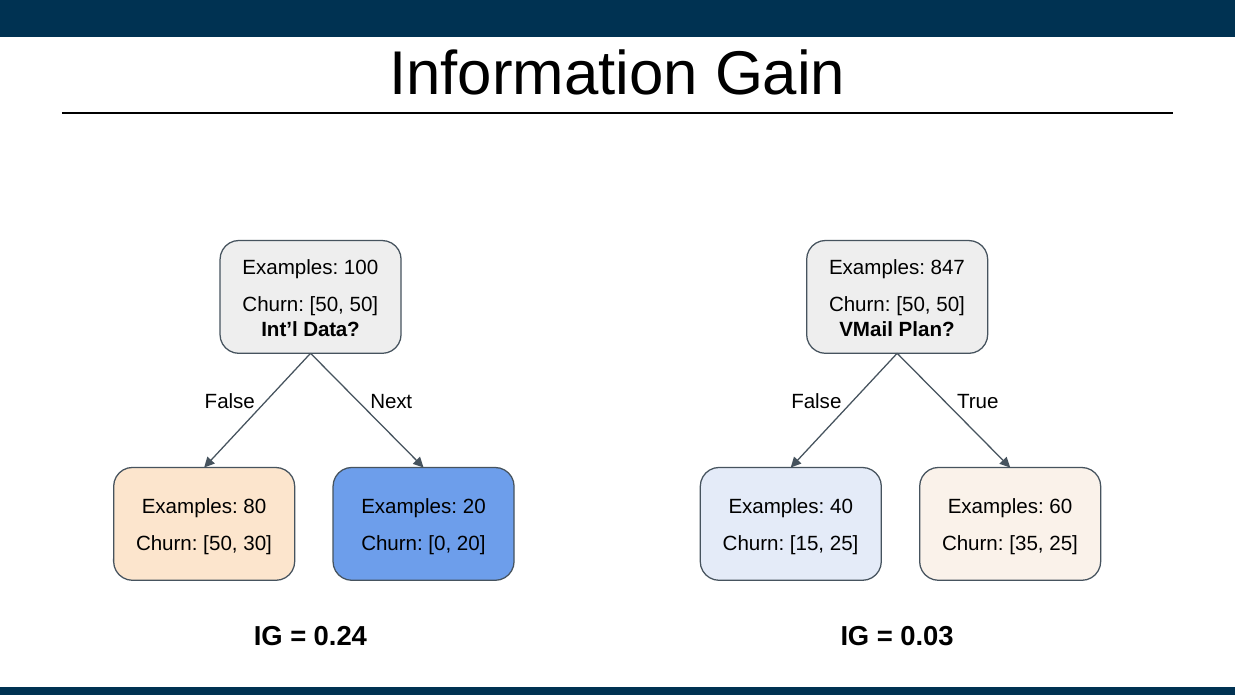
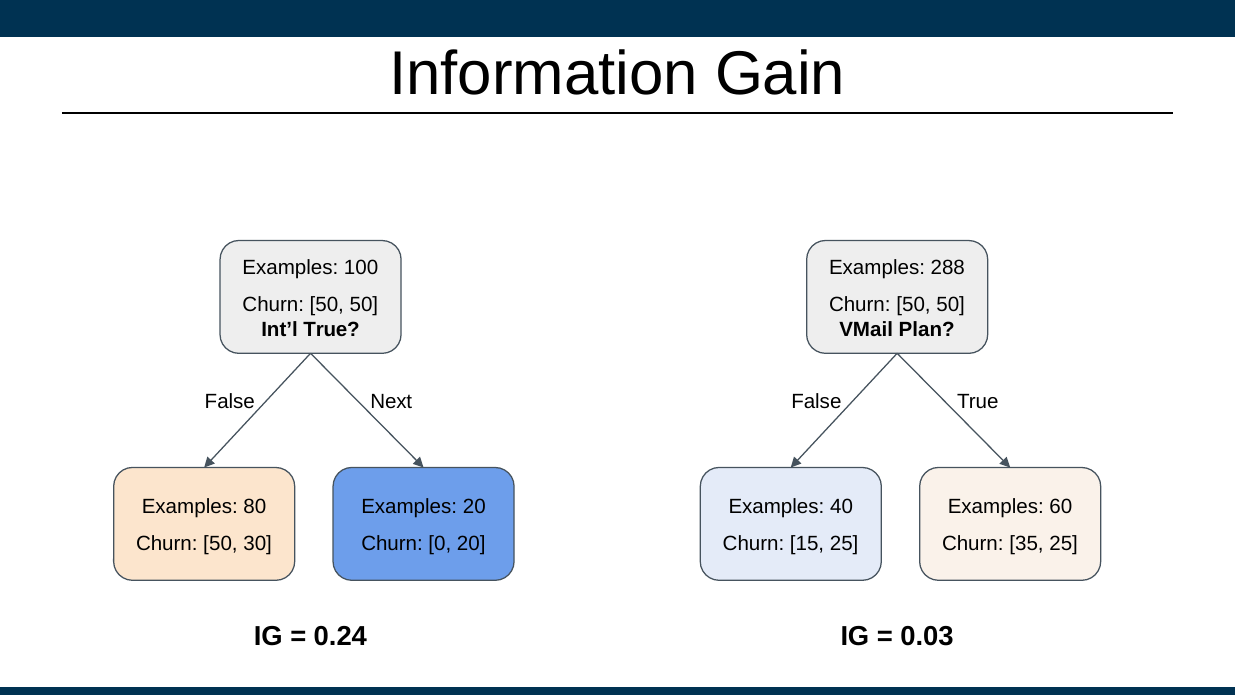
847: 847 -> 288
Int’l Data: Data -> True
